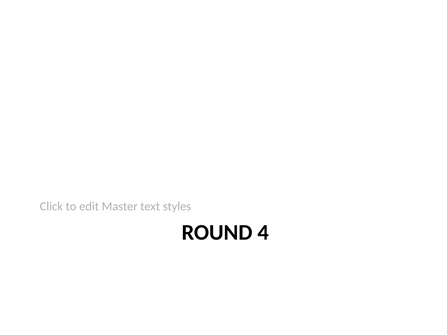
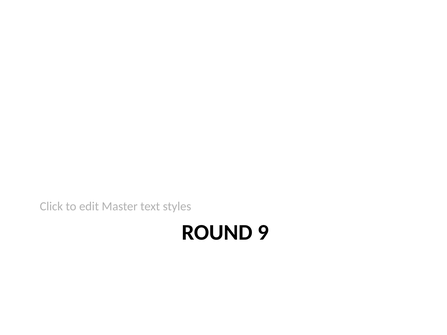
4: 4 -> 9
